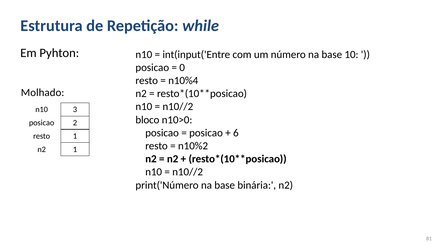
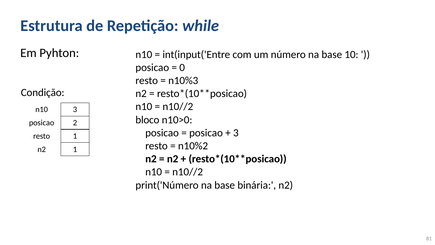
n10%4: n10%4 -> n10%3
Molhado: Molhado -> Condição
6 at (236, 133): 6 -> 3
